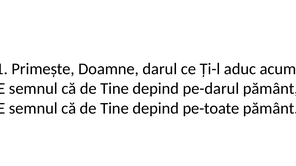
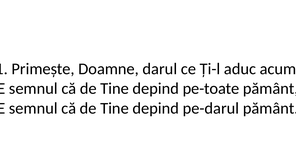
pe-darul: pe-darul -> pe-toate
pe-toate: pe-toate -> pe-darul
